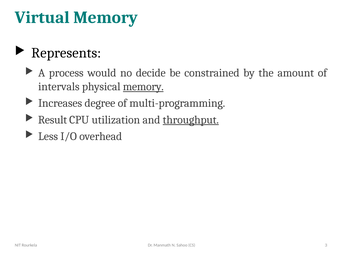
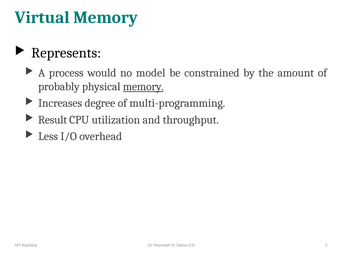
decide: decide -> model
intervals: intervals -> probably
throughput underline: present -> none
